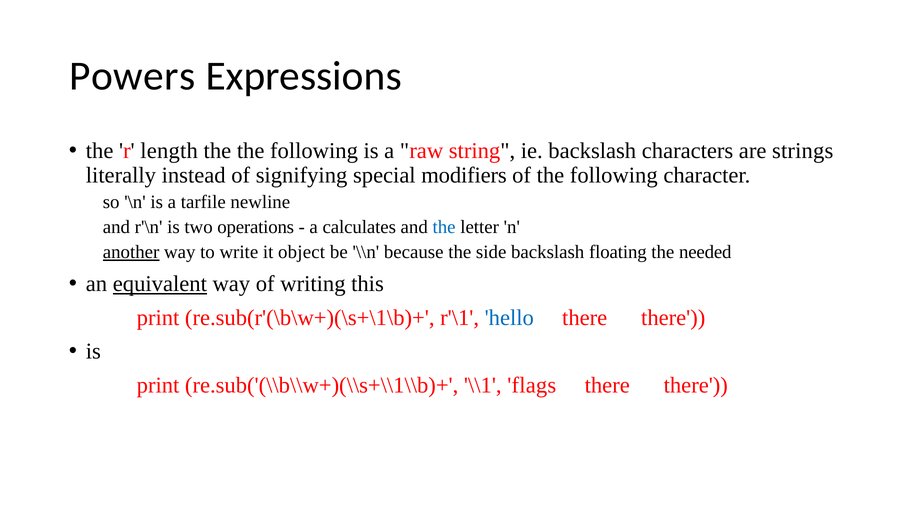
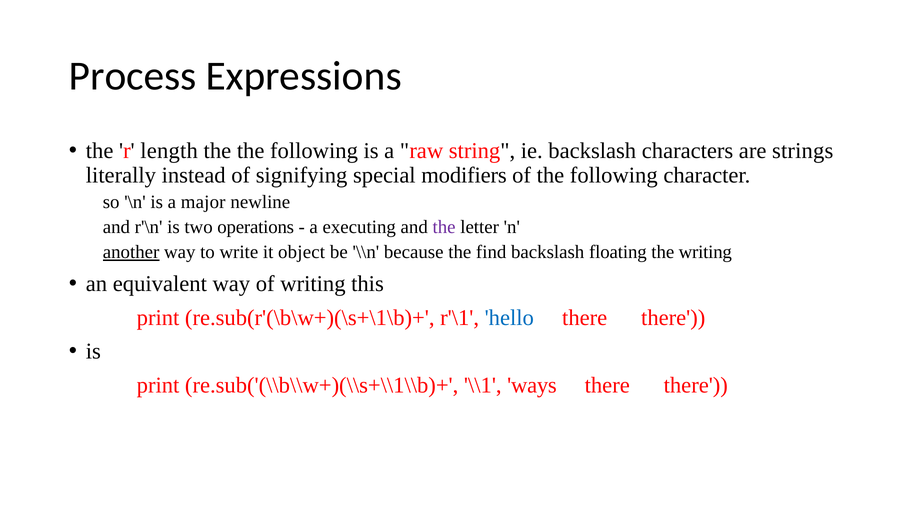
Powers: Powers -> Process
tarfile: tarfile -> major
calculates: calculates -> executing
the at (444, 227) colour: blue -> purple
side: side -> find
the needed: needed -> writing
equivalent underline: present -> none
flags: flags -> ways
